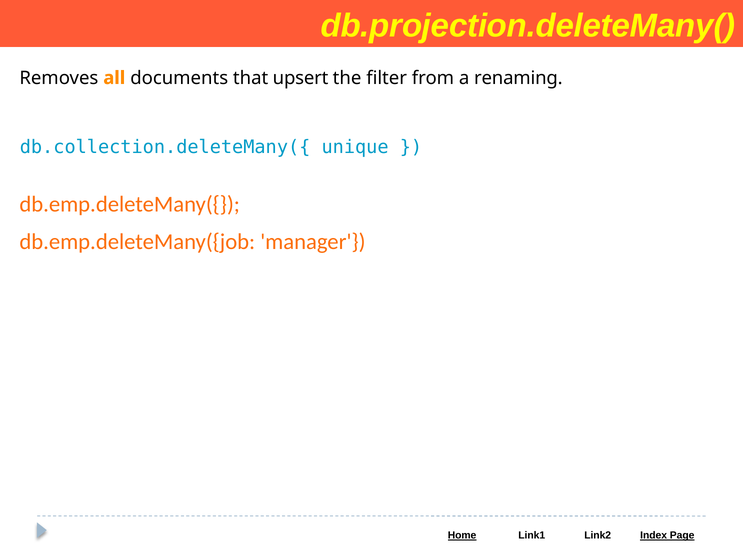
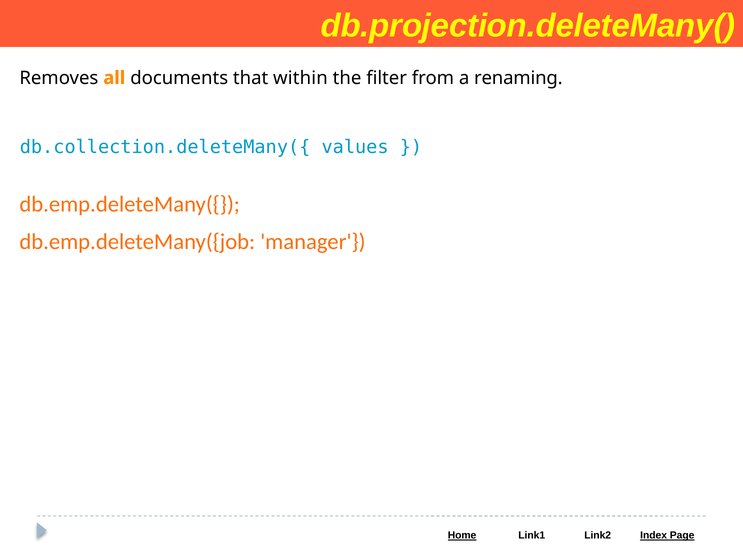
upsert: upsert -> within
unique: unique -> values
